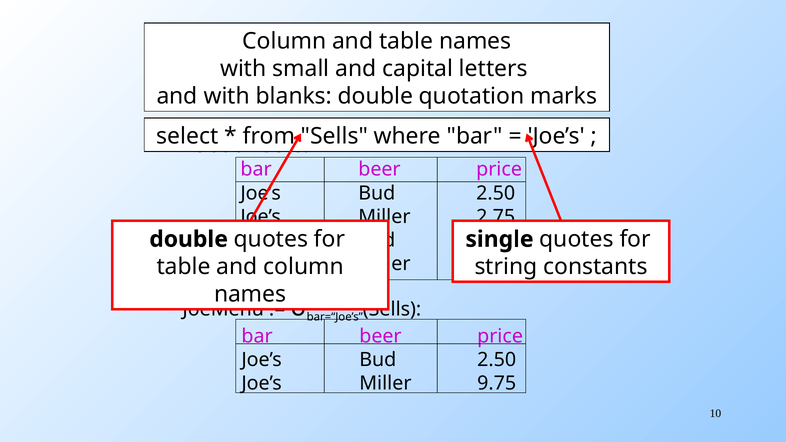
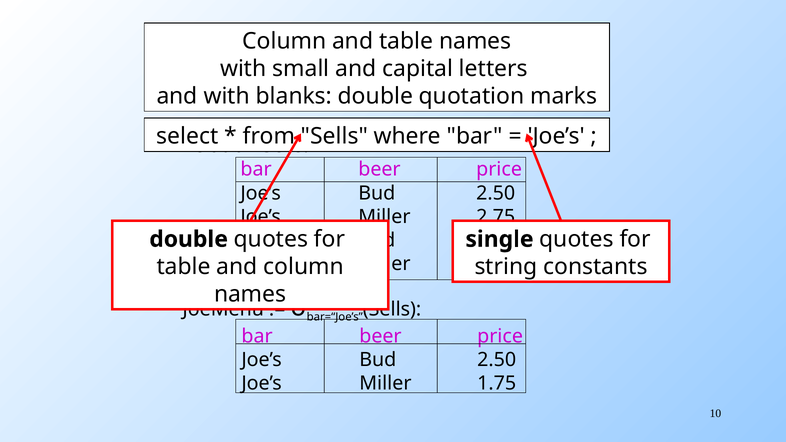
9.75: 9.75 -> 1.75
